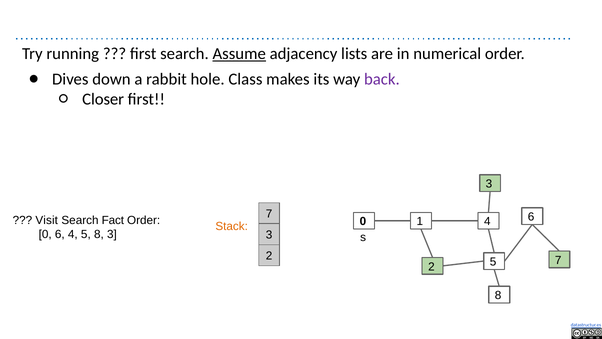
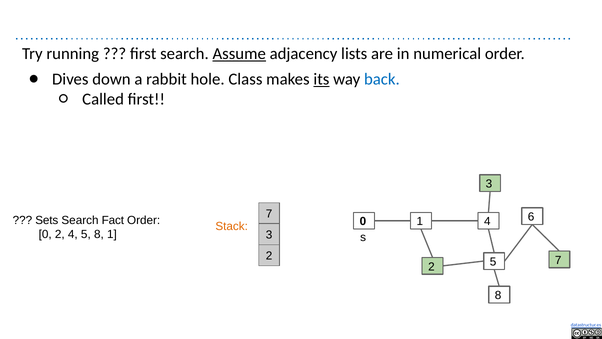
its underline: none -> present
back colour: purple -> blue
Closer: Closer -> Called
Visit: Visit -> Sets
0 6: 6 -> 2
8 3: 3 -> 1
